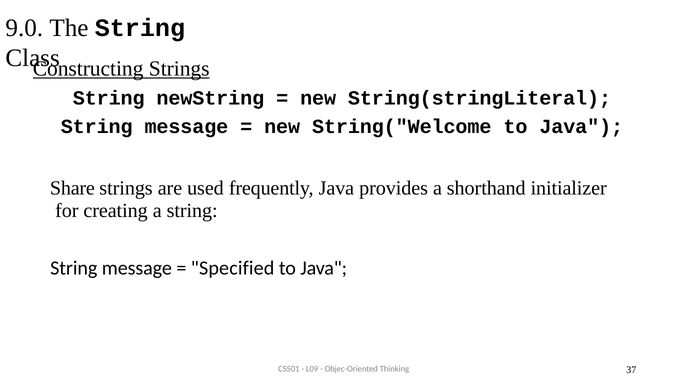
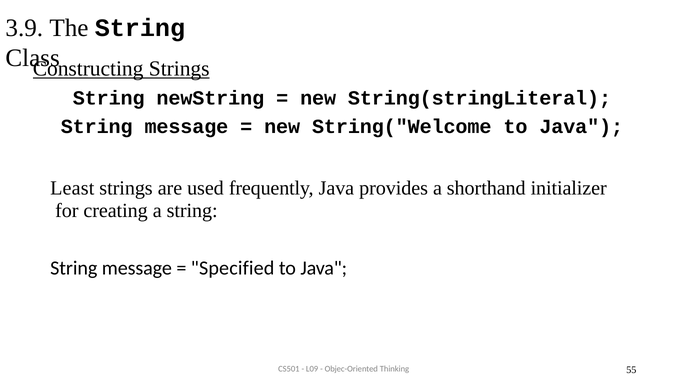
9.0: 9.0 -> 3.9
Share: Share -> Least
37: 37 -> 55
